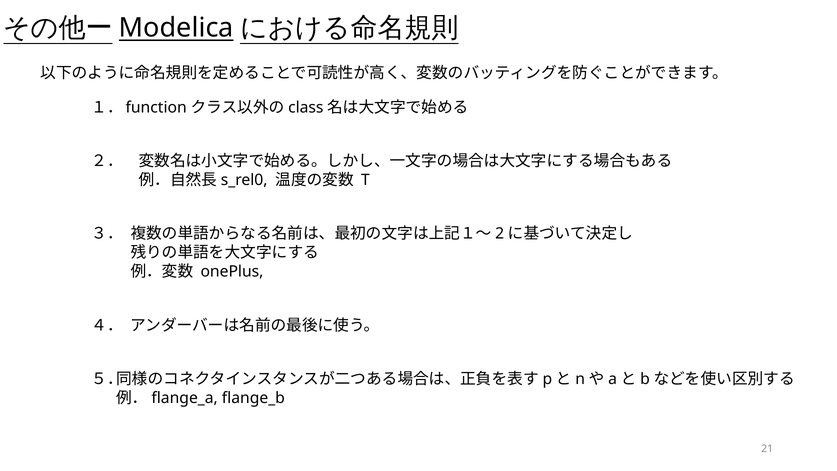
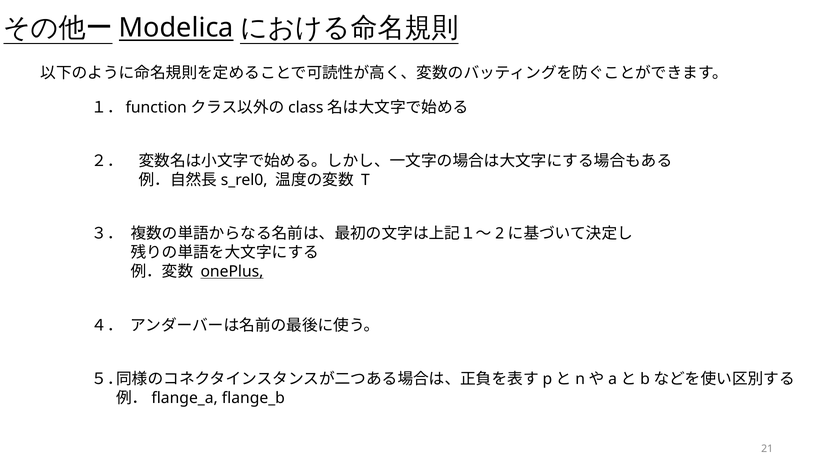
onePlus underline: none -> present
